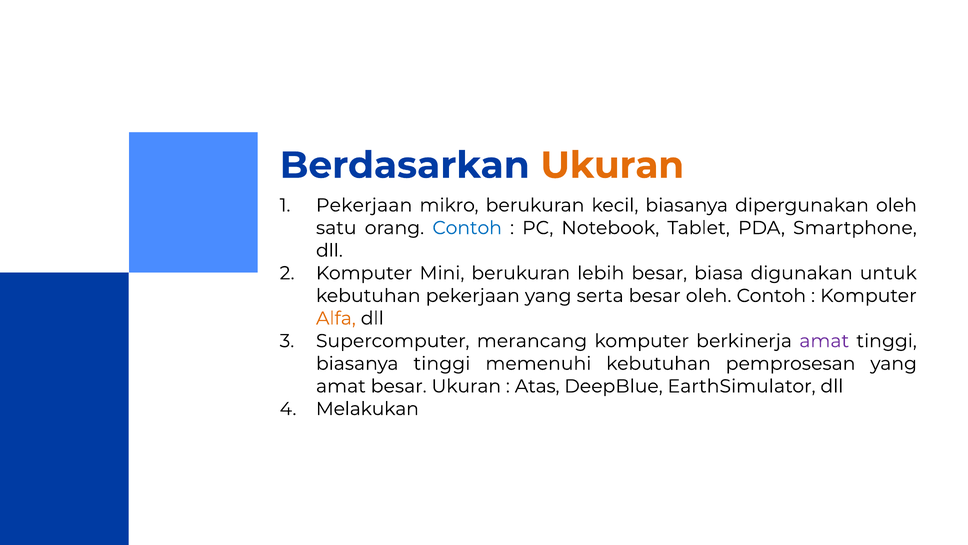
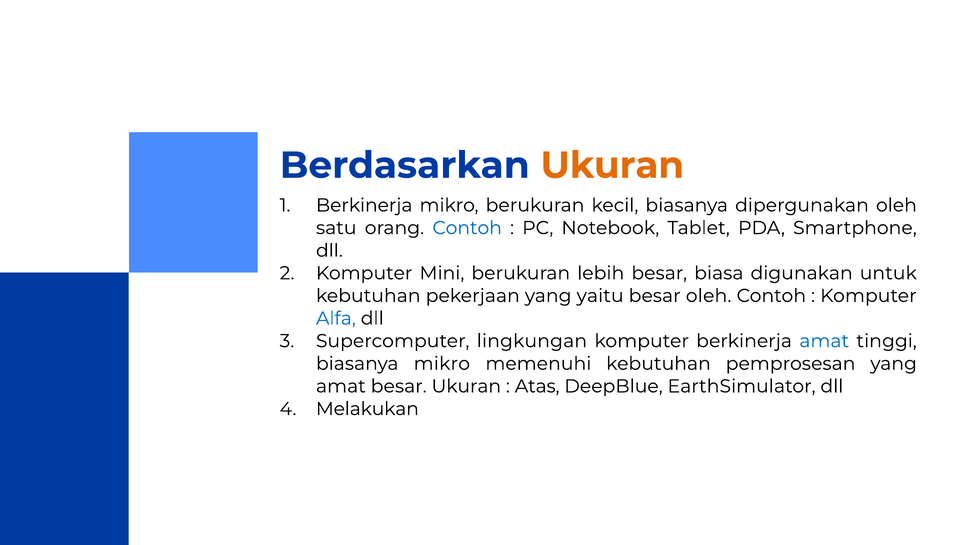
Pekerjaan at (364, 205): Pekerjaan -> Berkinerja
serta: serta -> yaitu
Alfa colour: orange -> blue
merancang: merancang -> lingkungan
amat at (824, 341) colour: purple -> blue
biasanya tinggi: tinggi -> mikro
